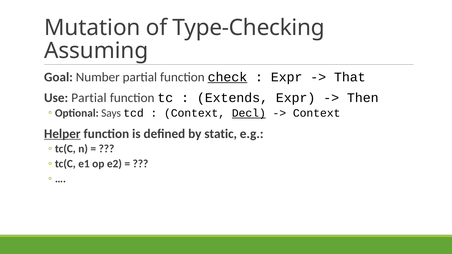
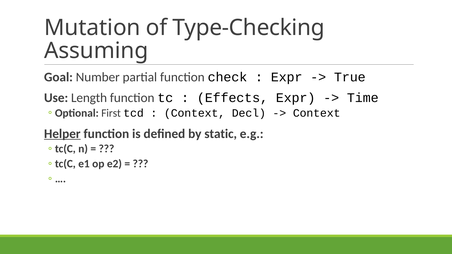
check underline: present -> none
That: That -> True
Use Partial: Partial -> Length
Extends: Extends -> Effects
Then: Then -> Time
Says: Says -> First
Decl underline: present -> none
